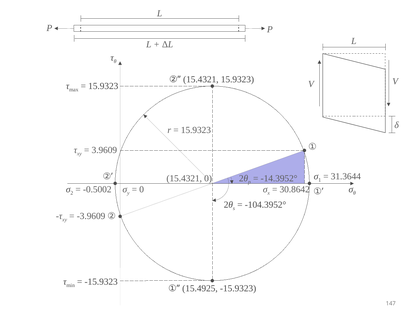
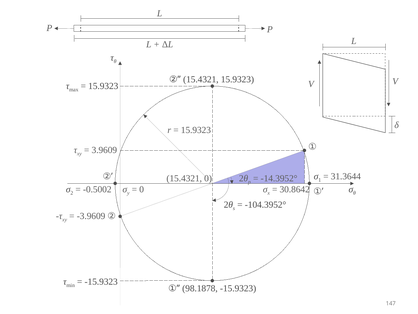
15.4925: 15.4925 -> 98.1878
